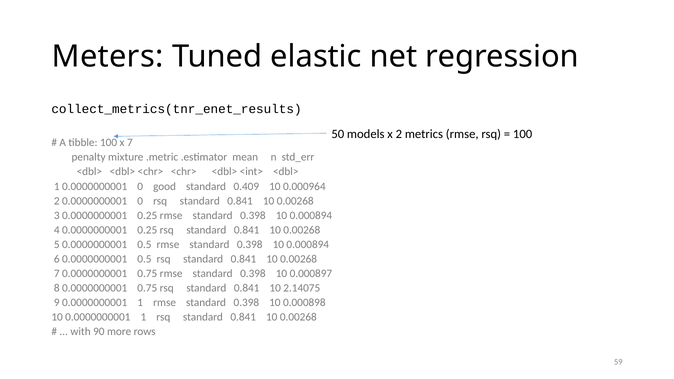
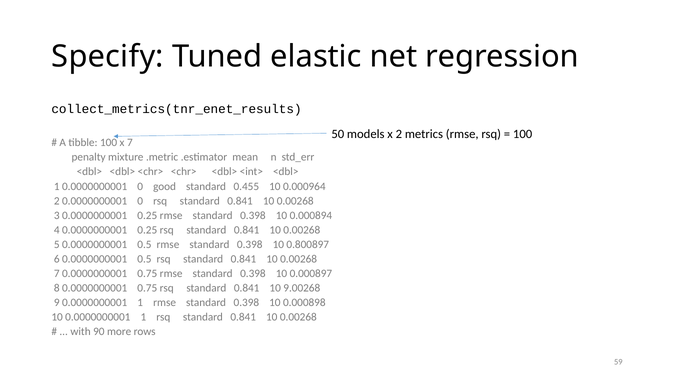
Meters: Meters -> Specify
0.409: 0.409 -> 0.455
0.000894 at (308, 245): 0.000894 -> 0.800897
2.14075: 2.14075 -> 9.00268
